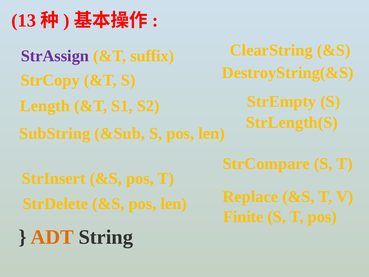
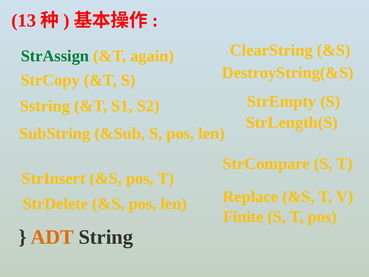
StrAssign colour: purple -> green
suffix: suffix -> again
Length: Length -> Sstring
